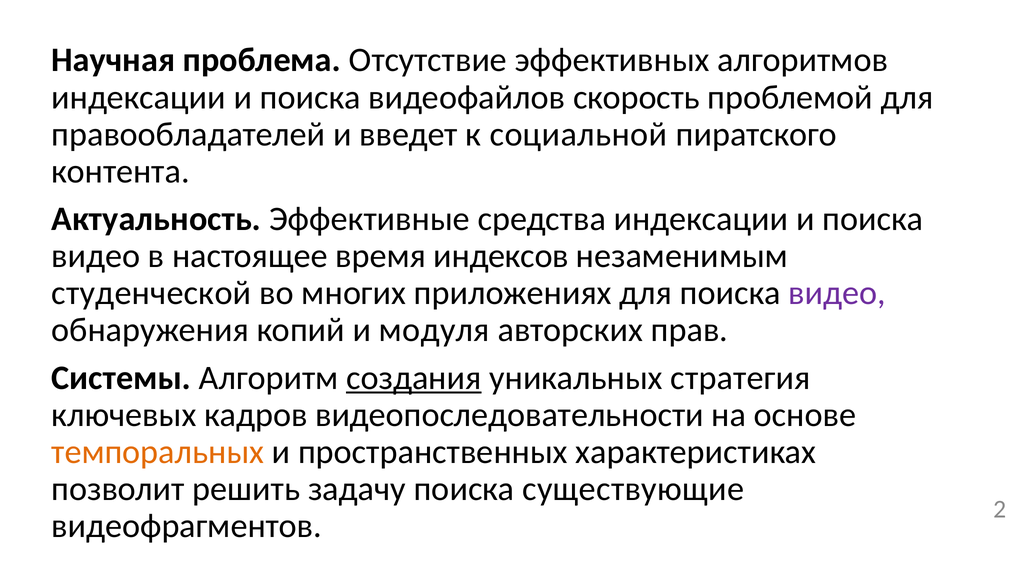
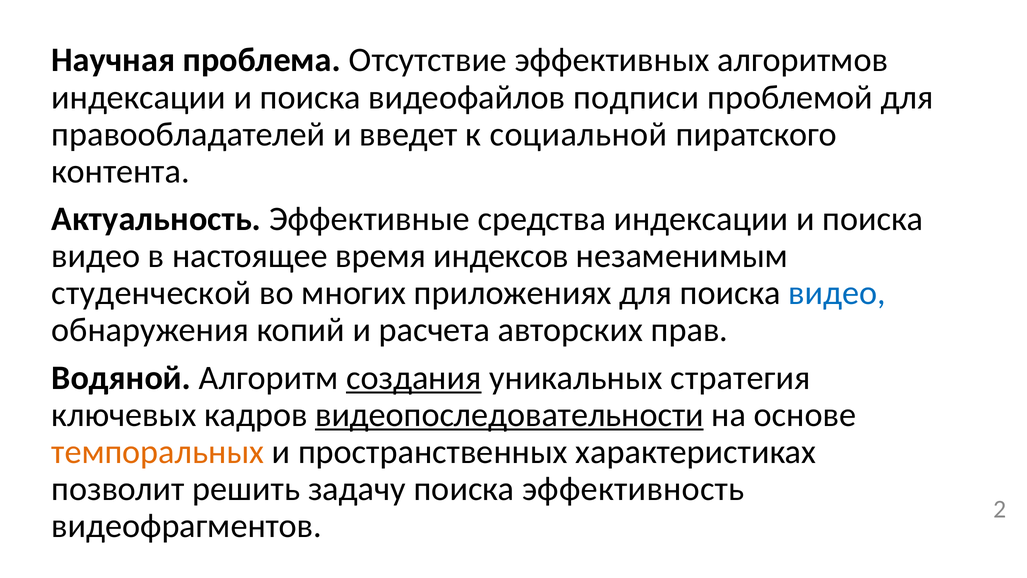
скорость: скорость -> подписи
видео at (837, 293) colour: purple -> blue
модуля: модуля -> расчета
Системы: Системы -> Водяной
видеопоследовательности underline: none -> present
существующие: существующие -> эффективность
